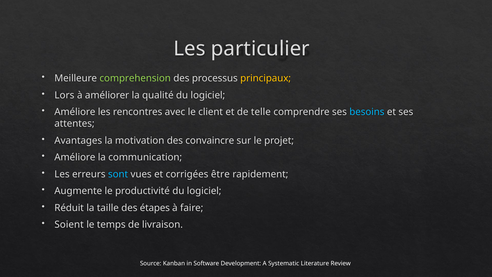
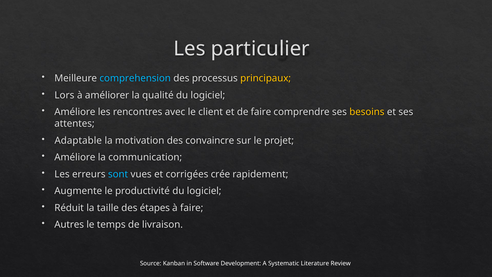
comprehension colour: light green -> light blue
de telle: telle -> faire
besoins colour: light blue -> yellow
Avantages: Avantages -> Adaptable
être: être -> crée
Soient: Soient -> Autres
